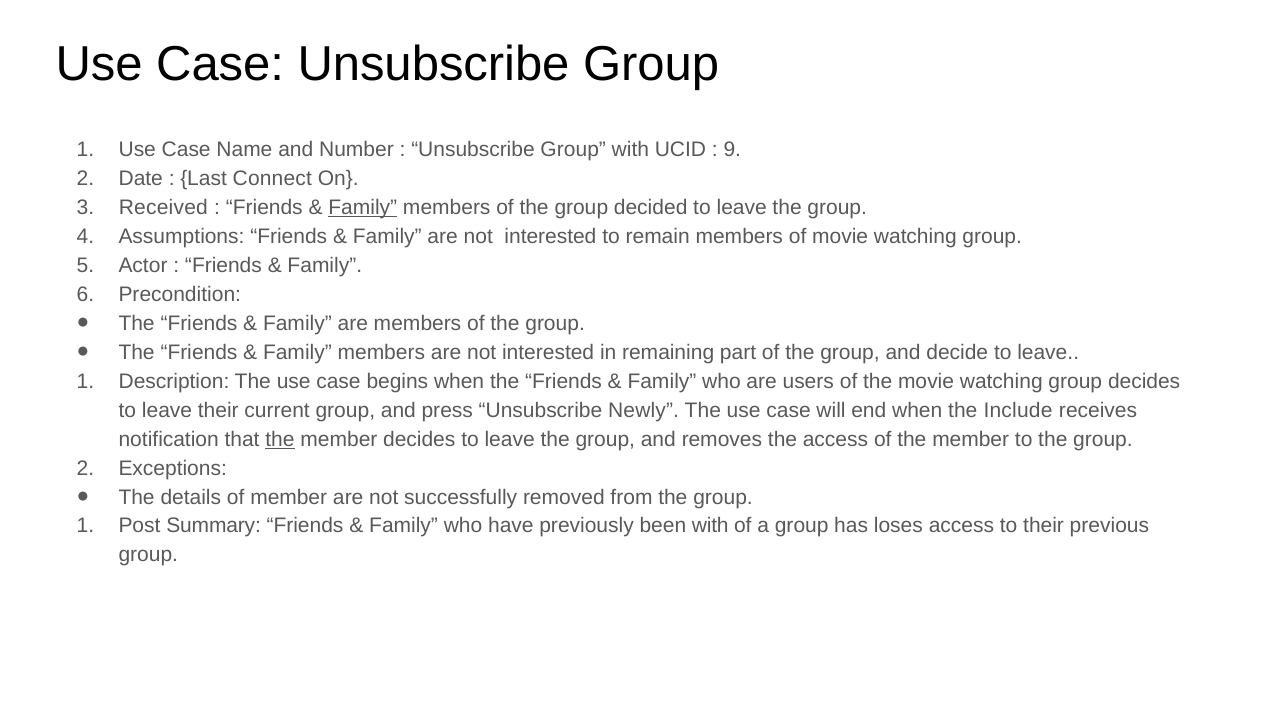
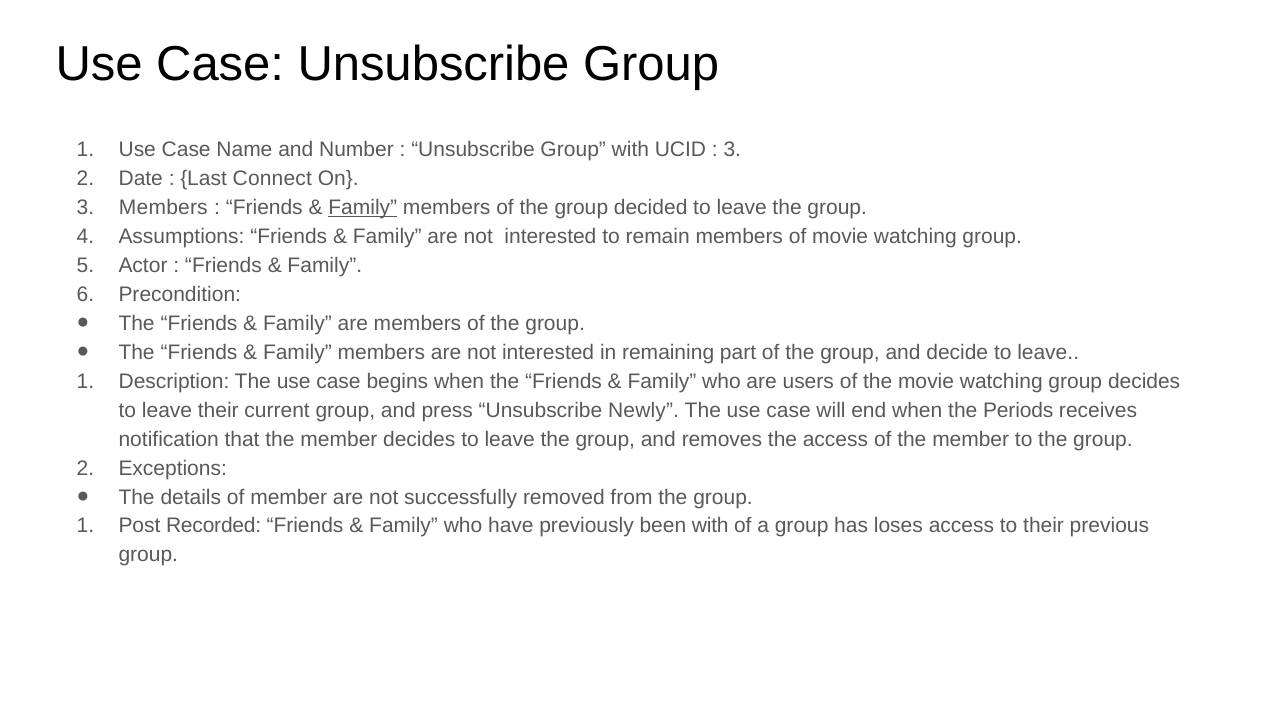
9 at (732, 149): 9 -> 3
Received at (163, 207): Received -> Members
Include: Include -> Periods
the at (280, 439) underline: present -> none
Summary: Summary -> Recorded
